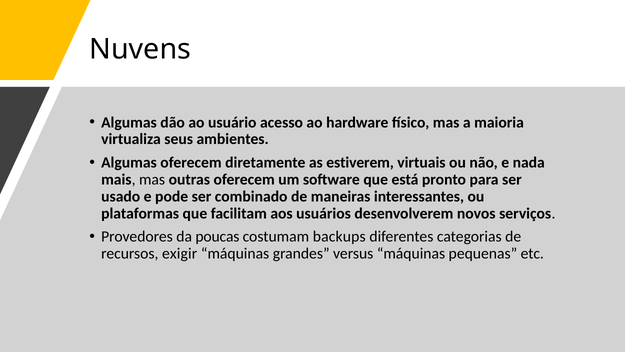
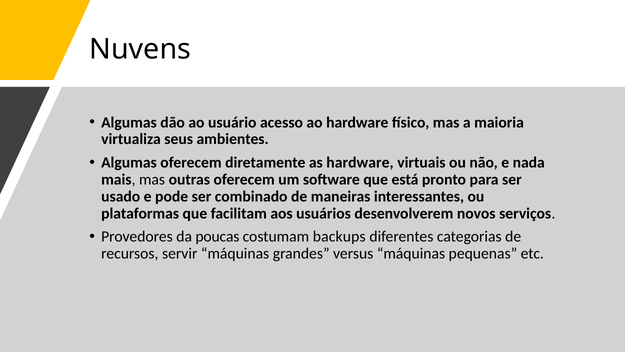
as estiverem: estiverem -> hardware
exigir: exigir -> servir
